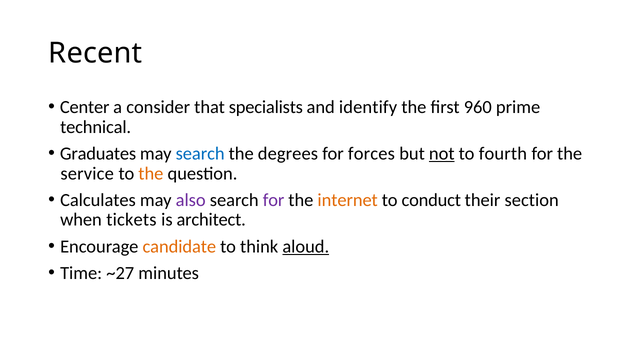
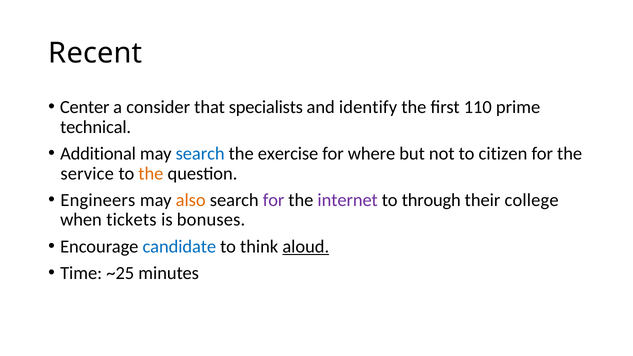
960: 960 -> 110
Graduates: Graduates -> Additional
degrees: degrees -> exercise
forces: forces -> where
not underline: present -> none
fourth: fourth -> citizen
Calculates: Calculates -> Engineers
also colour: purple -> orange
internet colour: orange -> purple
conduct: conduct -> through
section: section -> college
architect: architect -> bonuses
candidate colour: orange -> blue
~27: ~27 -> ~25
